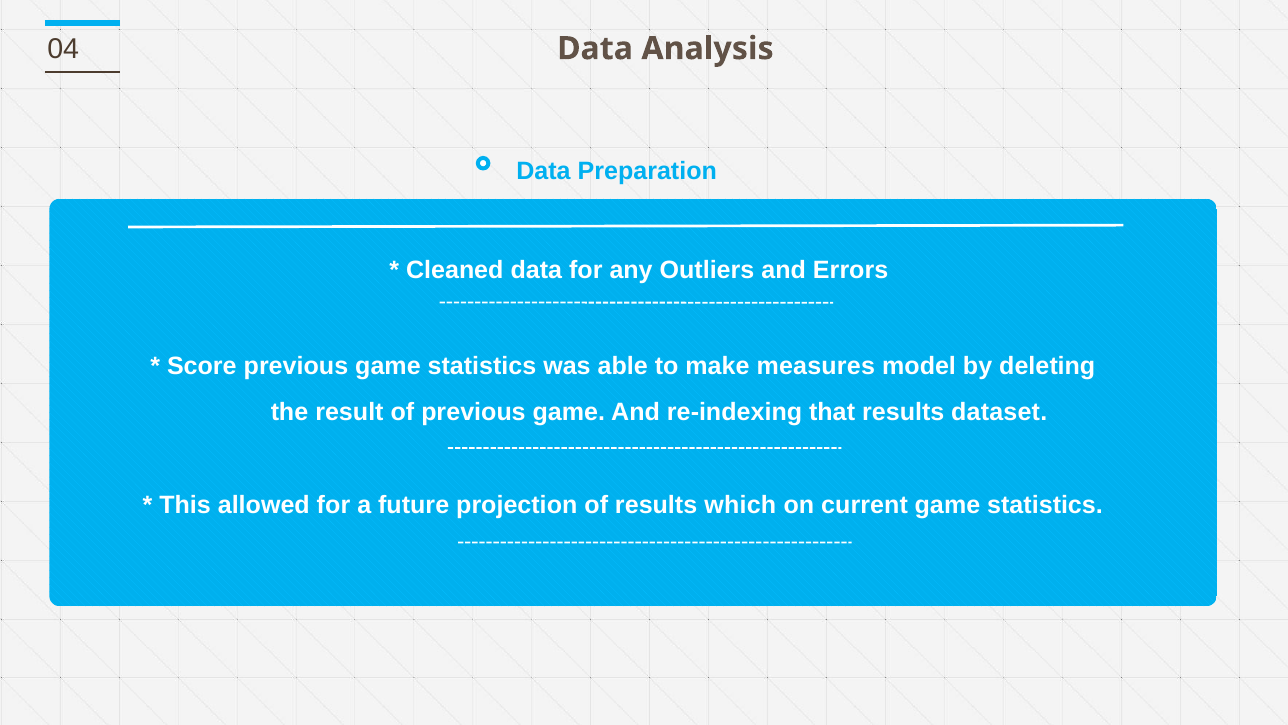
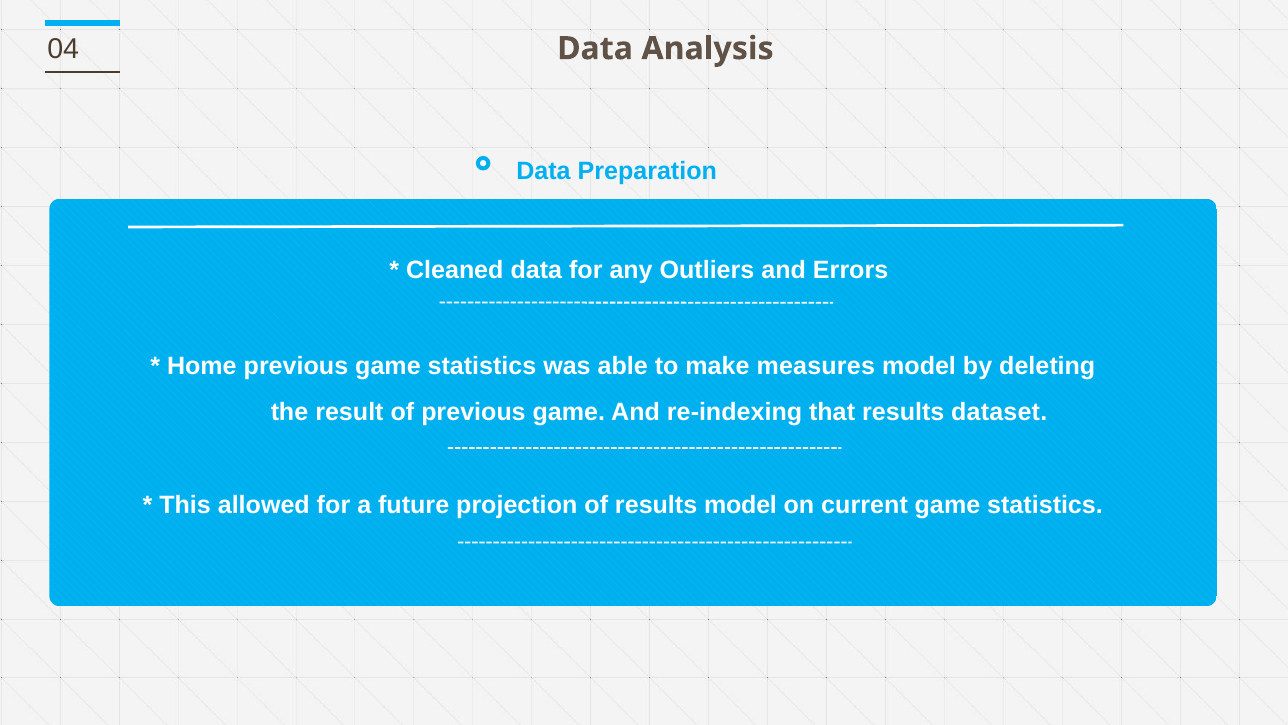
Score: Score -> Home
results which: which -> model
